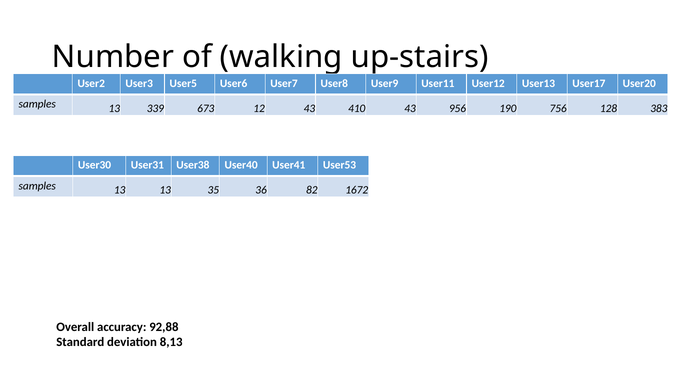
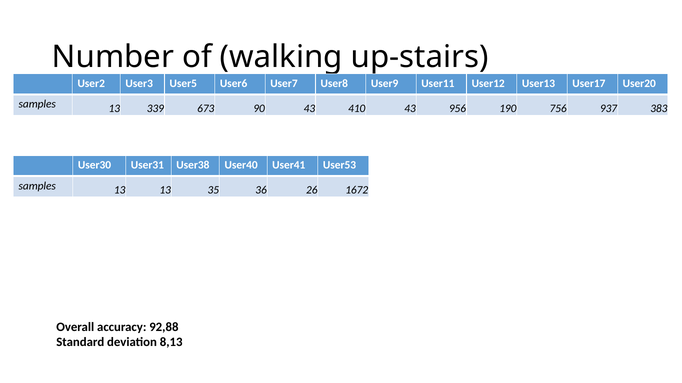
12: 12 -> 90
128: 128 -> 937
82: 82 -> 26
